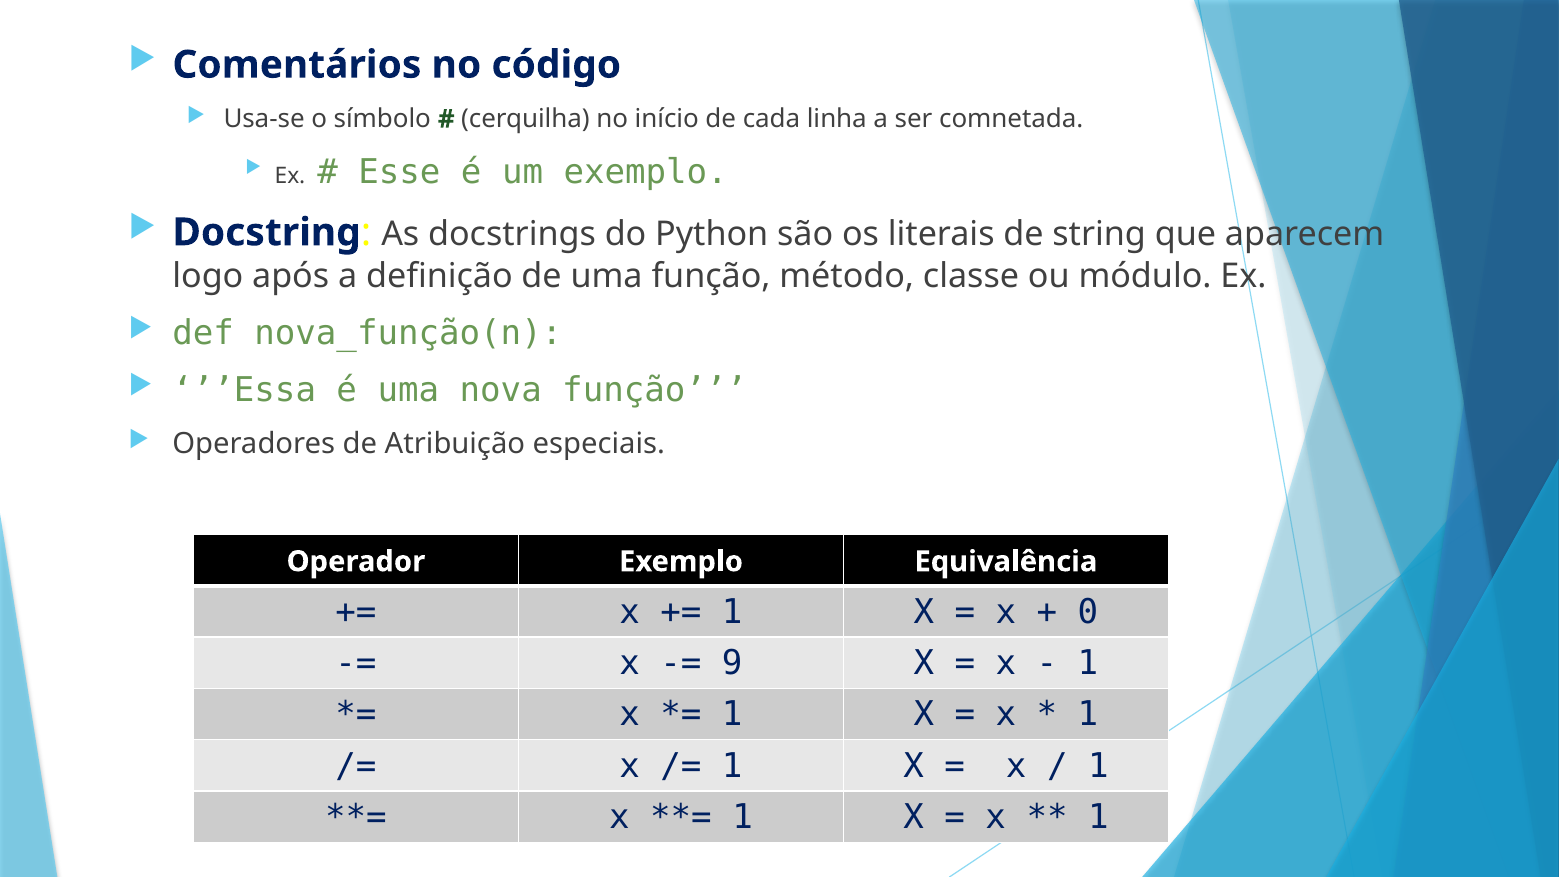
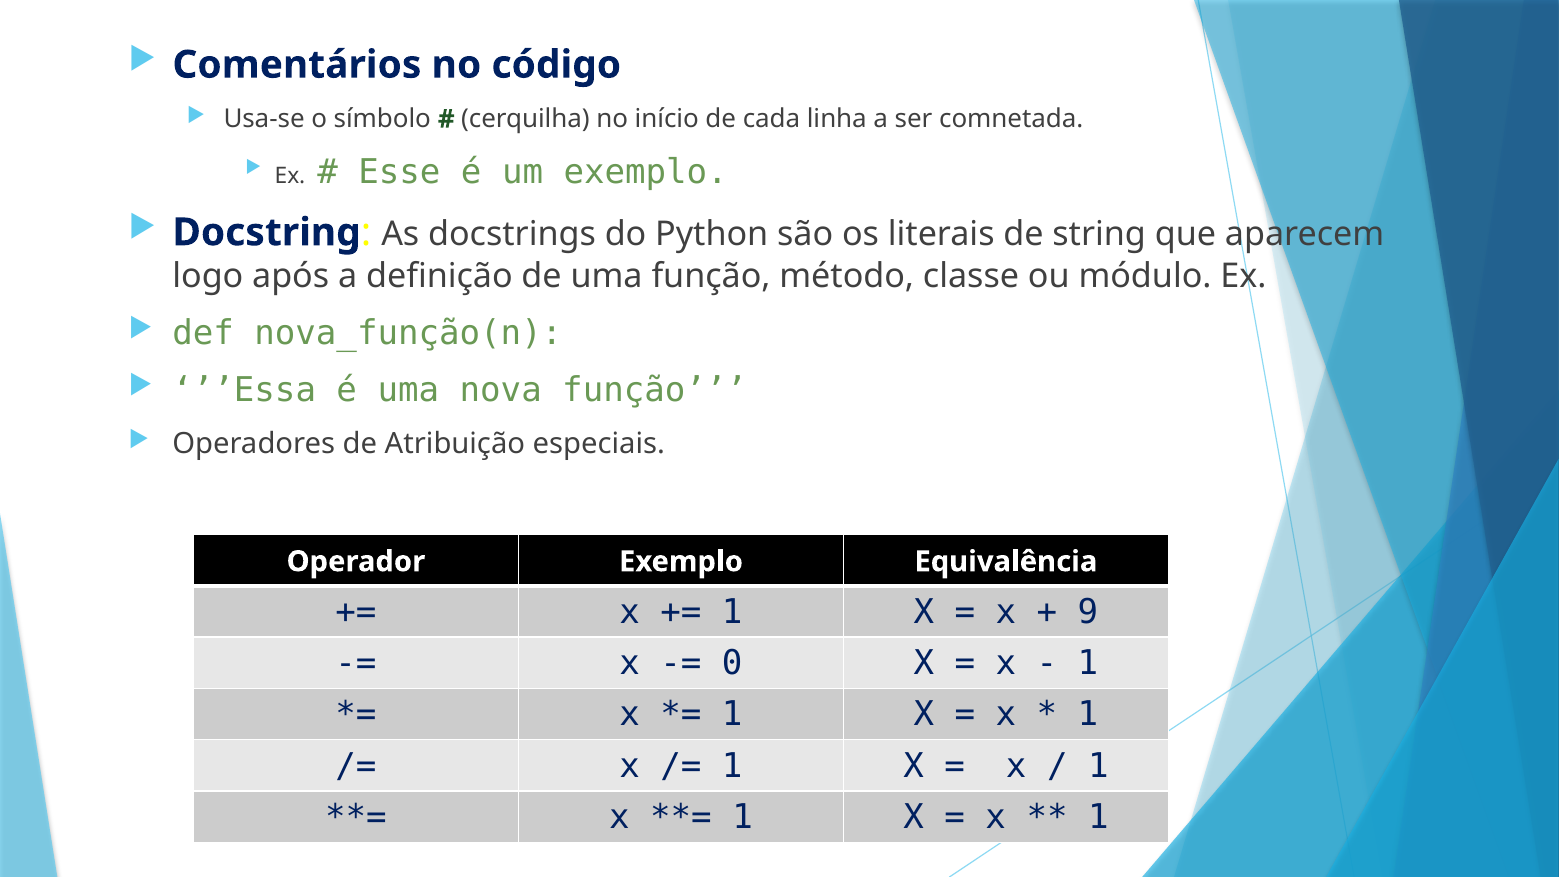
0: 0 -> 9
9: 9 -> 0
